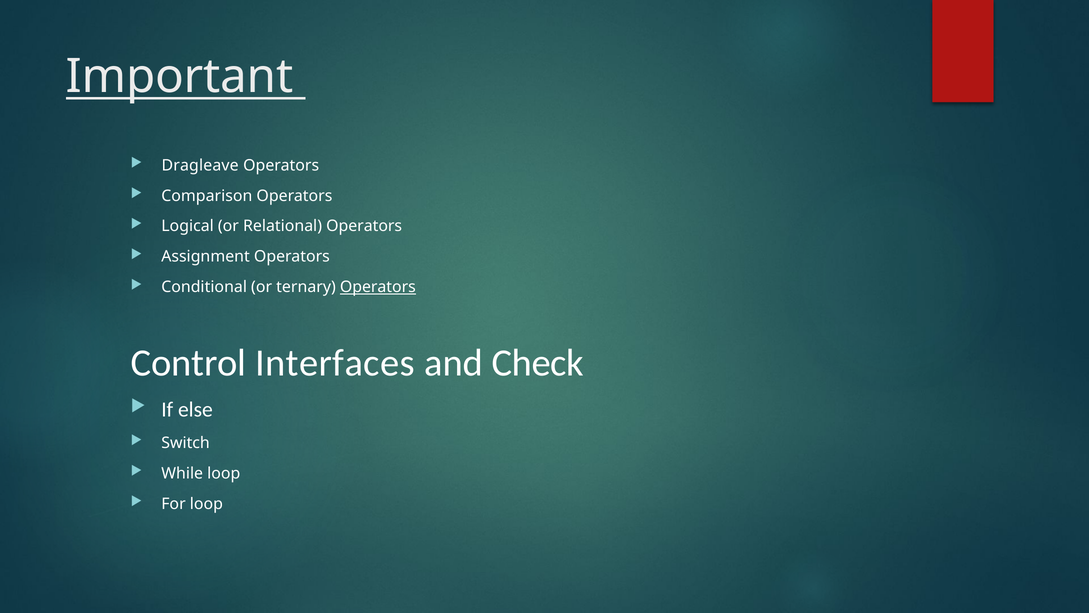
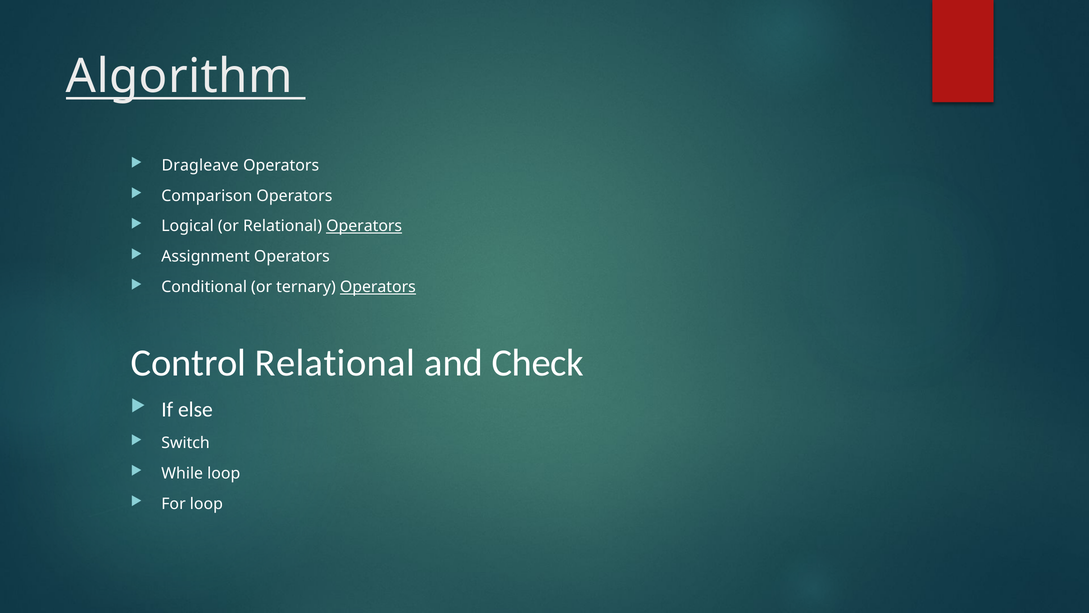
Important: Important -> Algorithm
Operators at (364, 226) underline: none -> present
Control Interfaces: Interfaces -> Relational
